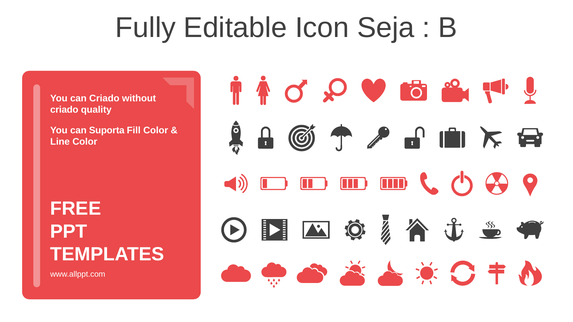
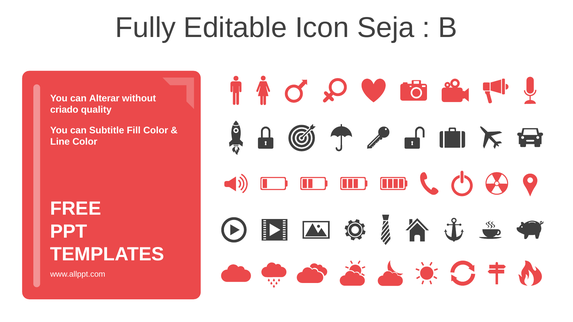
can Criado: Criado -> Alterar
Suporta: Suporta -> Subtitle
